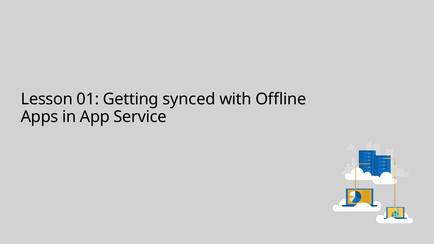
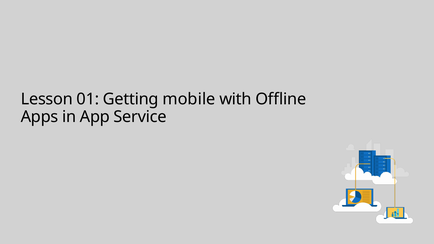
synced: synced -> mobile
